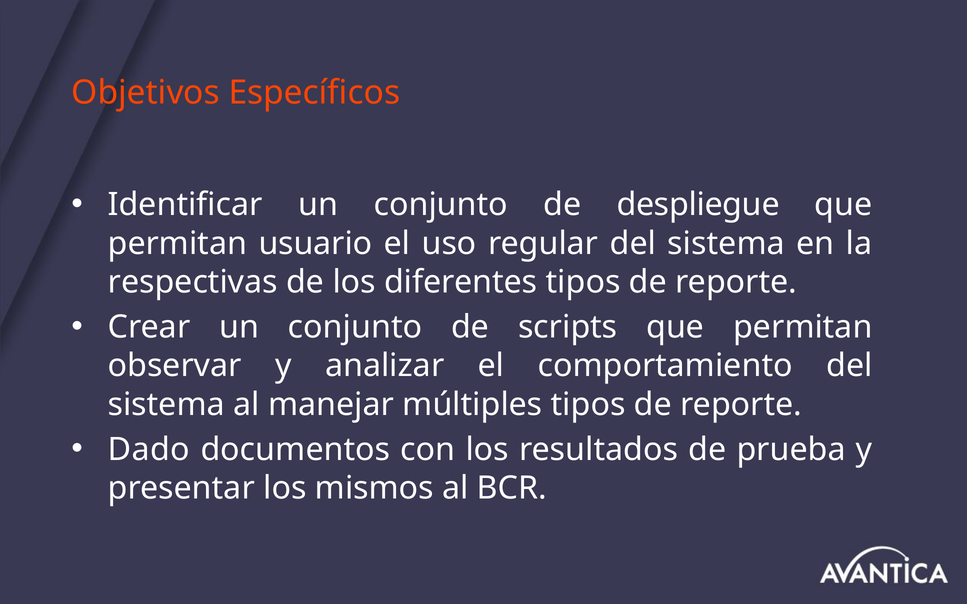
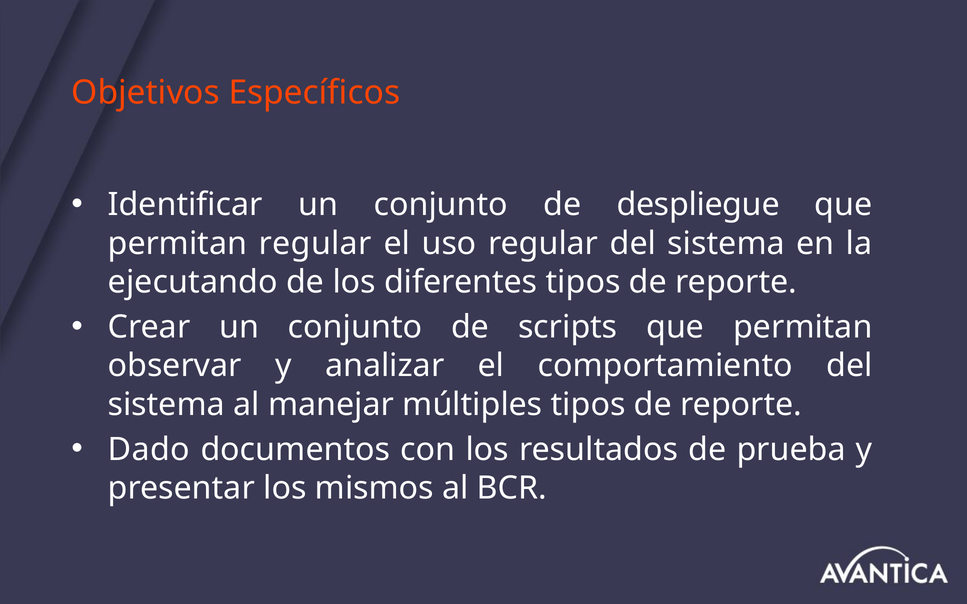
permitan usuario: usuario -> regular
respectivas: respectivas -> ejecutando
